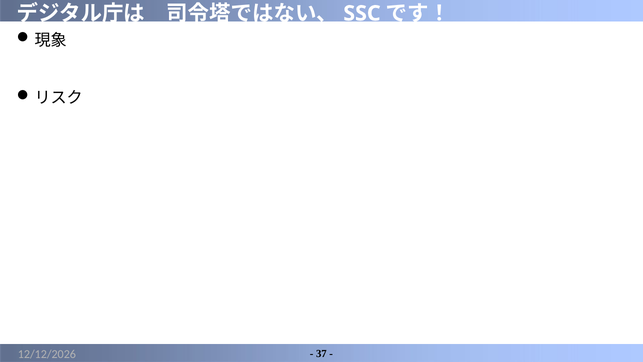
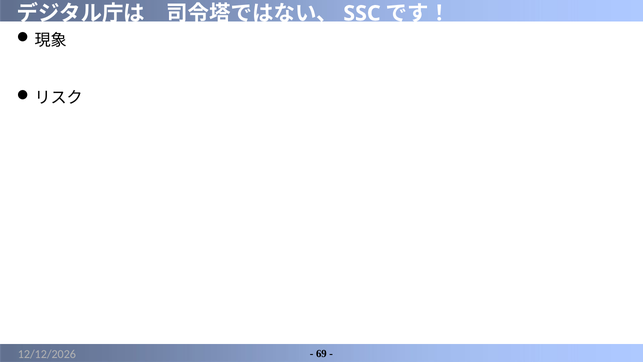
37: 37 -> 69
